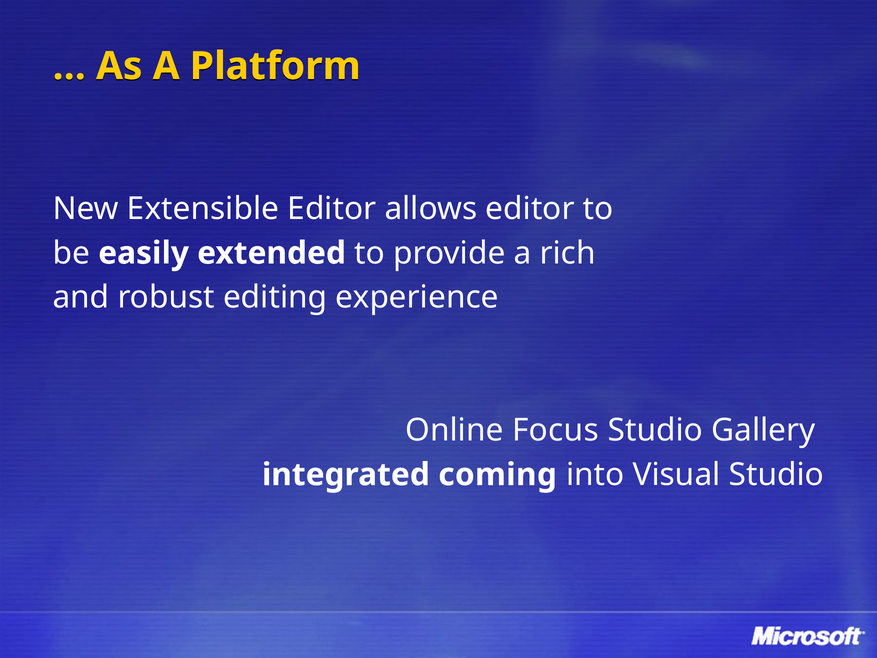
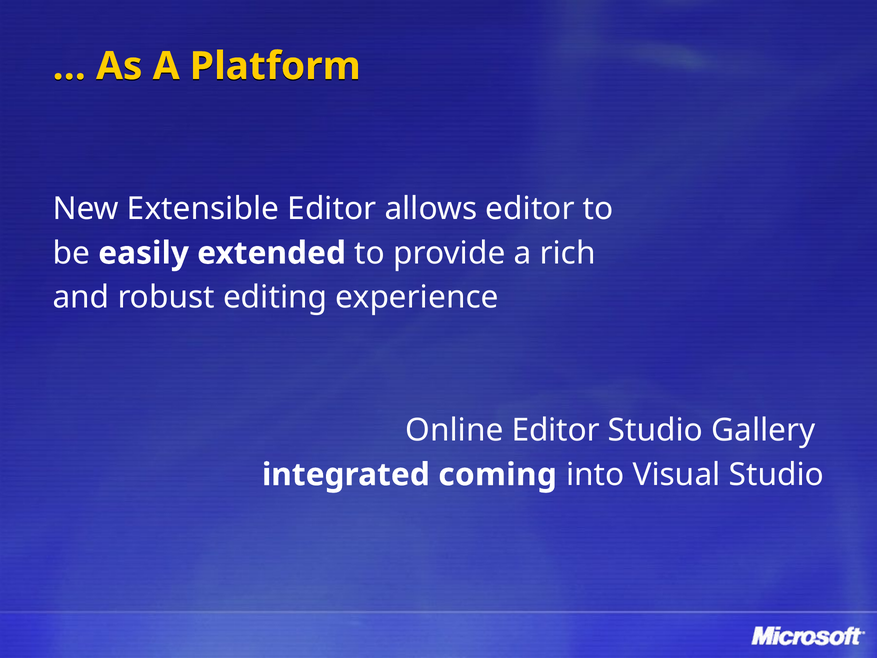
Online Focus: Focus -> Editor
